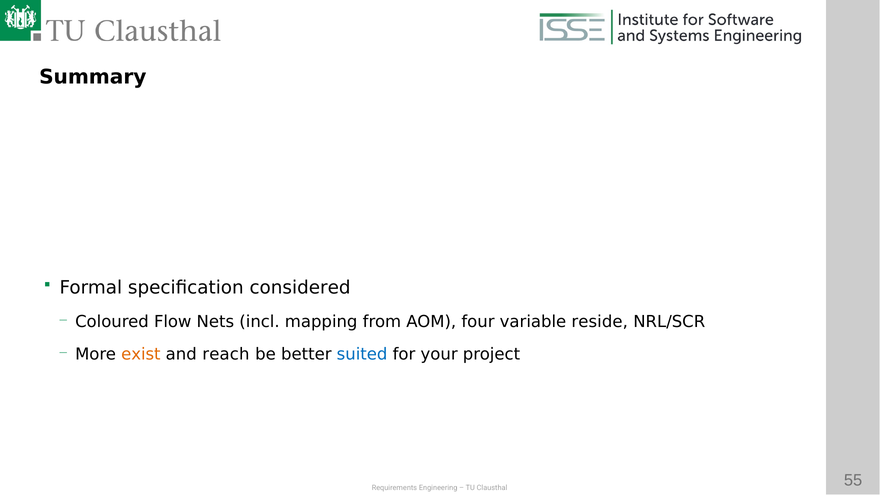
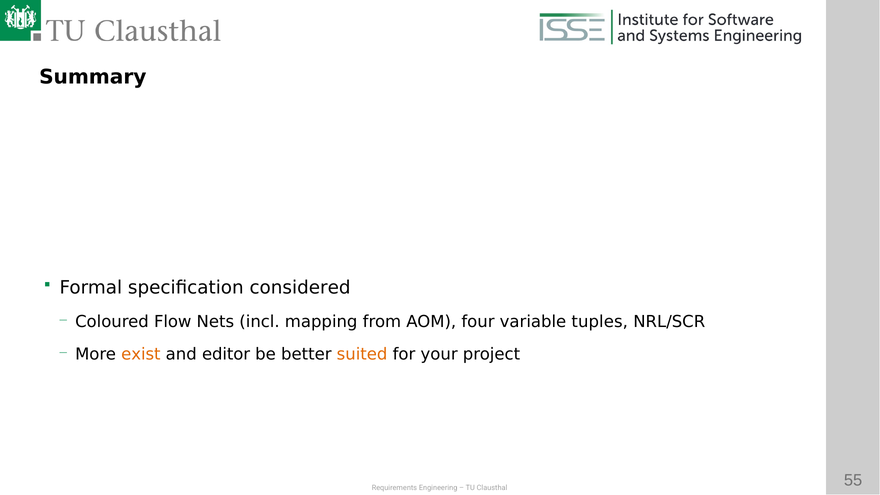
reside: reside -> tuples
reach: reach -> editor
suited colour: blue -> orange
